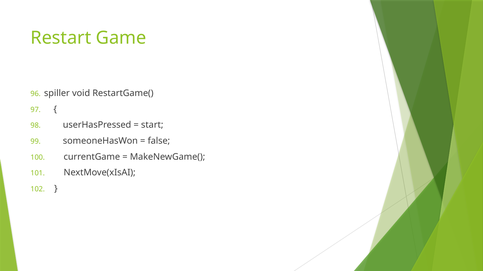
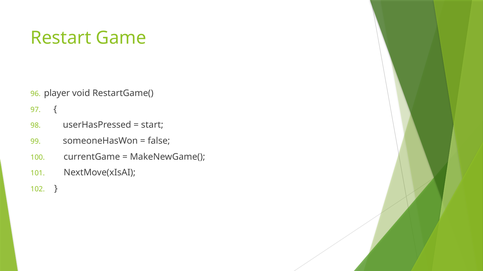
spiller: spiller -> player
